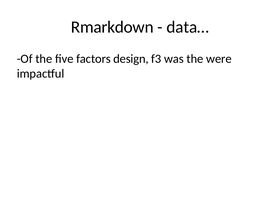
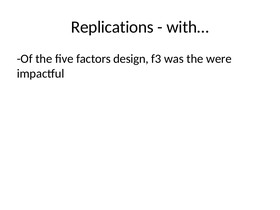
Rmarkdown: Rmarkdown -> Replications
data…: data… -> with…
